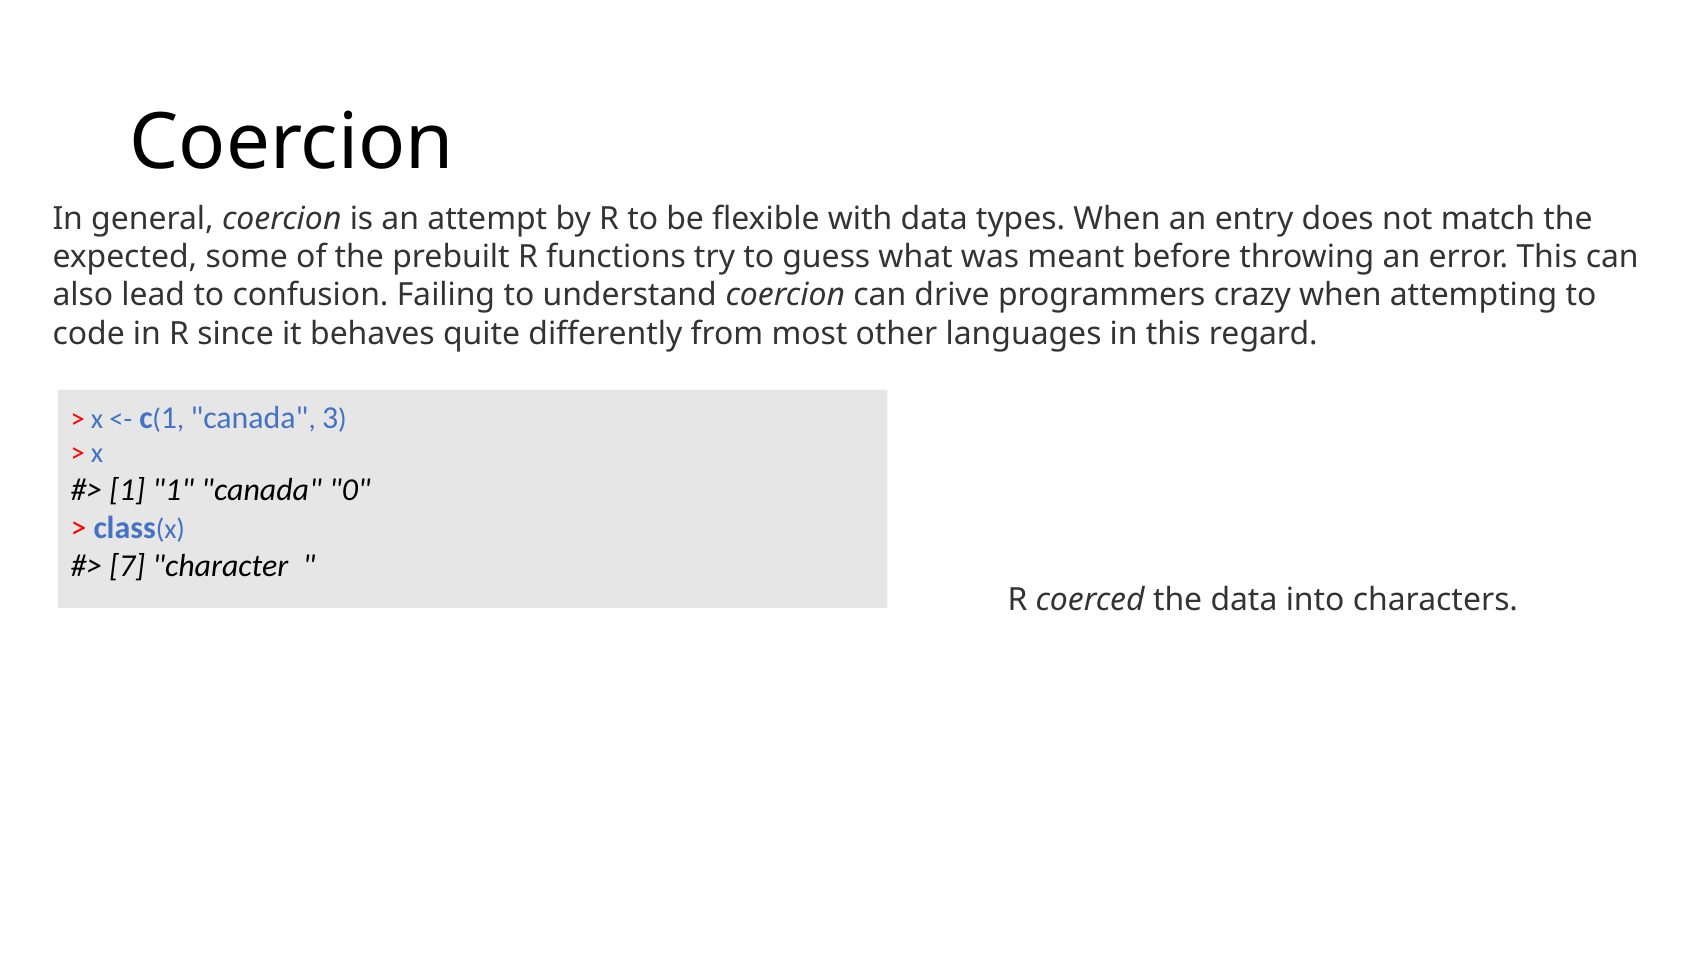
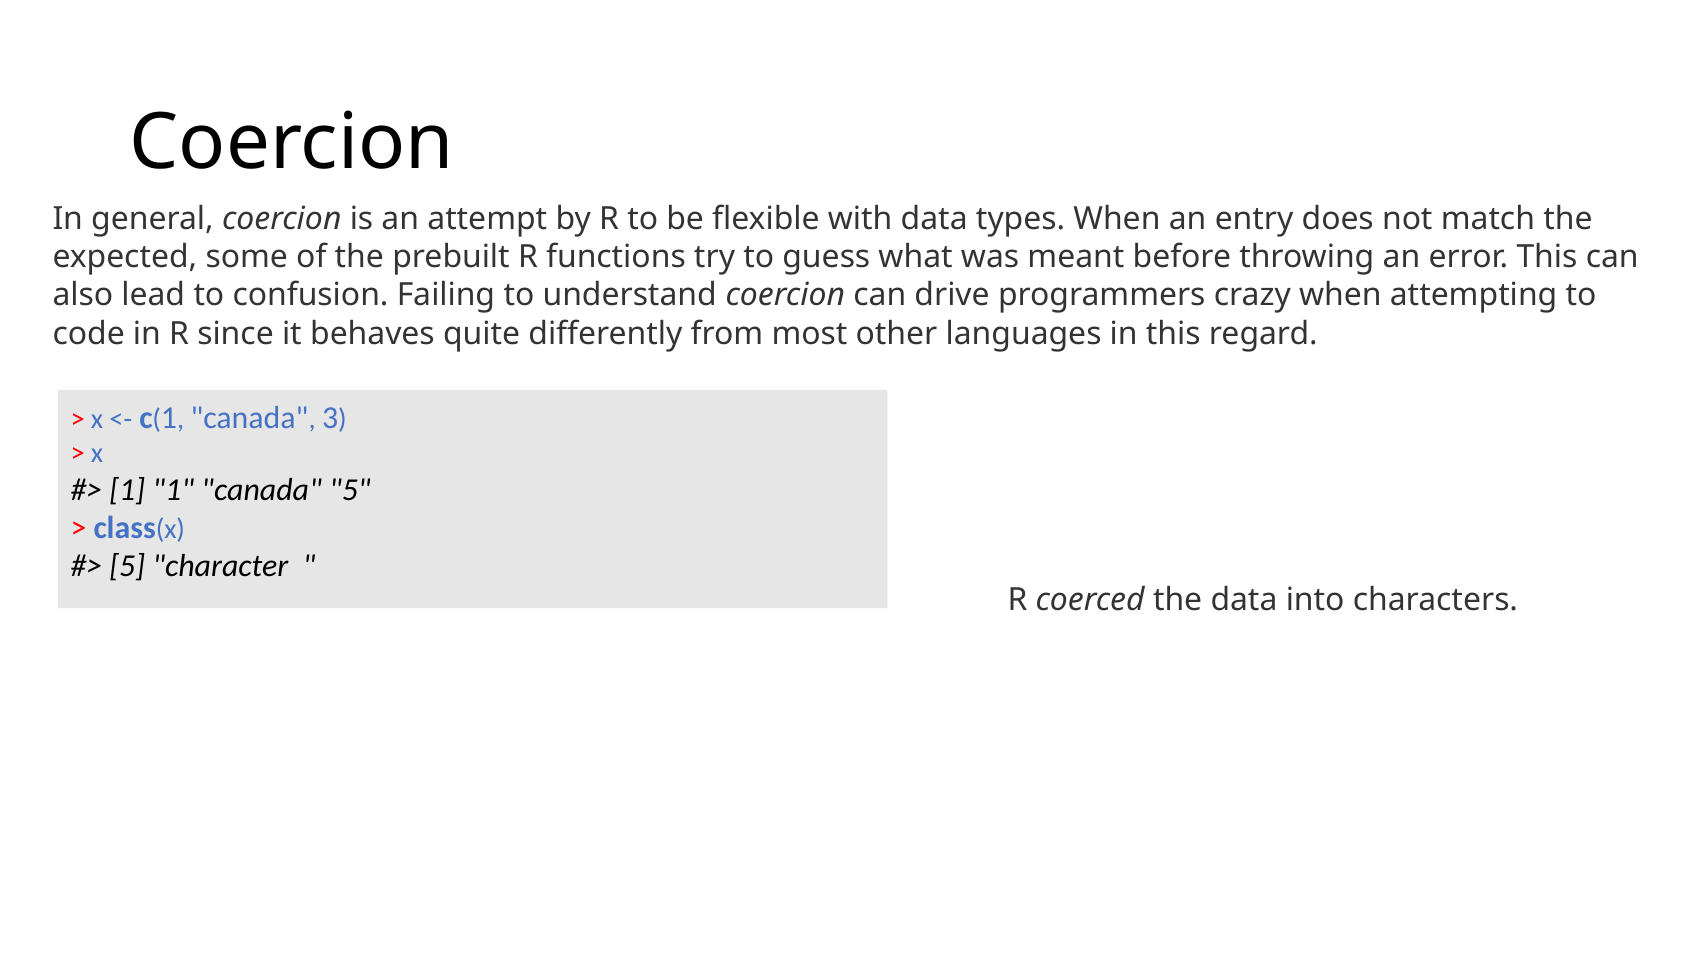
canada 0: 0 -> 5
7 at (127, 567): 7 -> 5
